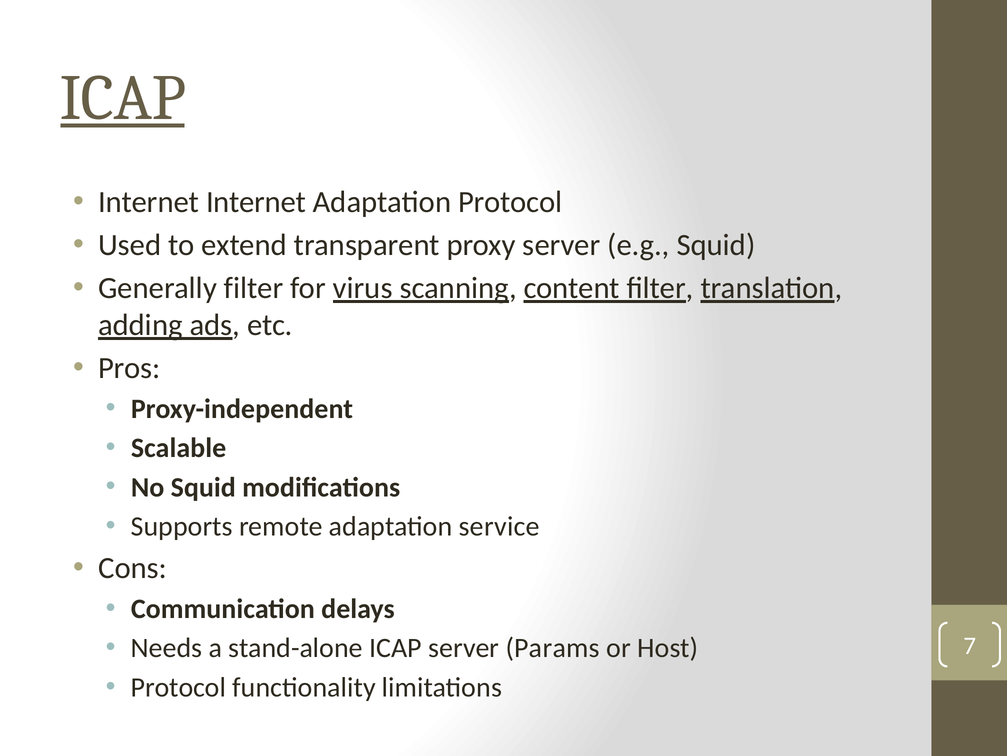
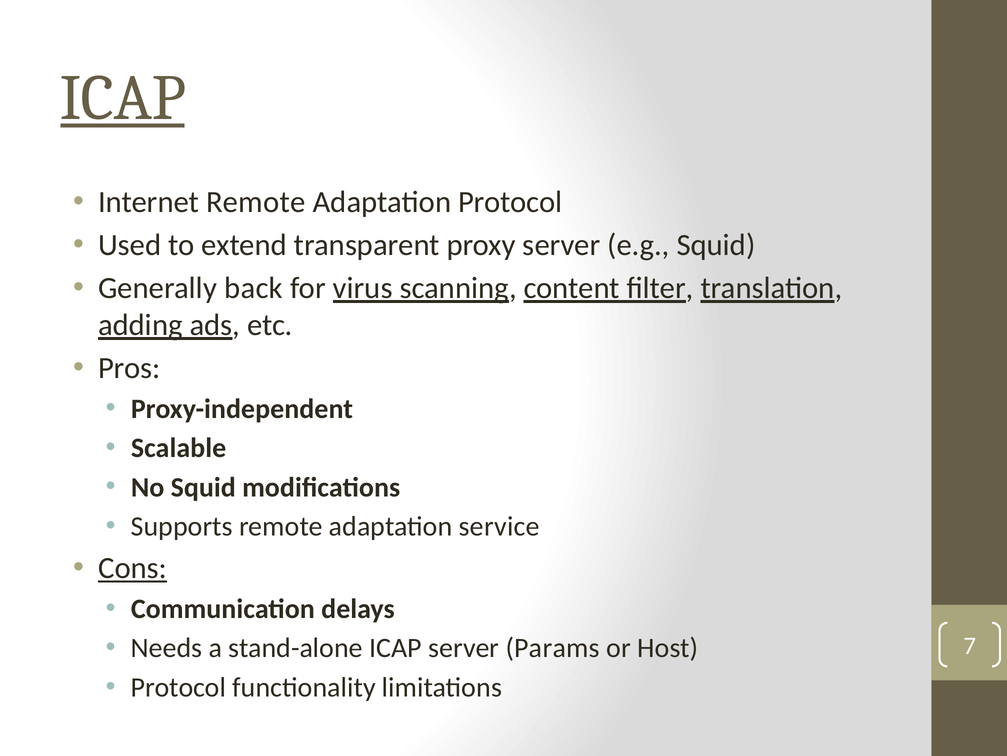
Internet Internet: Internet -> Remote
Generally filter: filter -> back
Cons underline: none -> present
